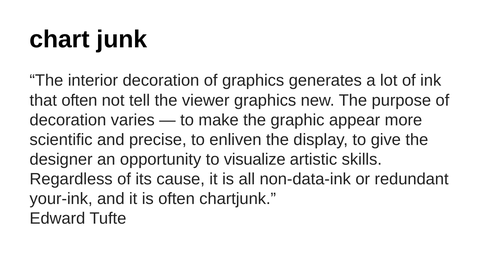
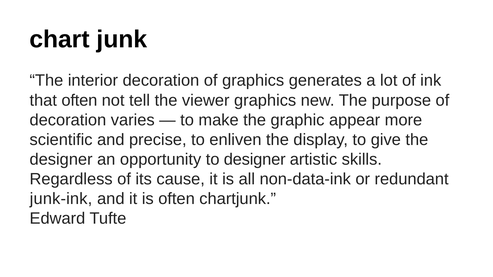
to visualize: visualize -> designer
your-ink: your-ink -> junk-ink
